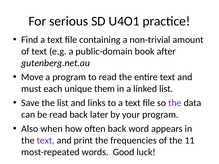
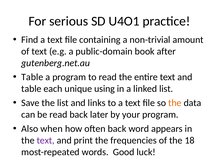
Move at (32, 77): Move -> Table
must at (31, 89): must -> table
them: them -> using
the at (175, 103) colour: purple -> orange
11: 11 -> 18
